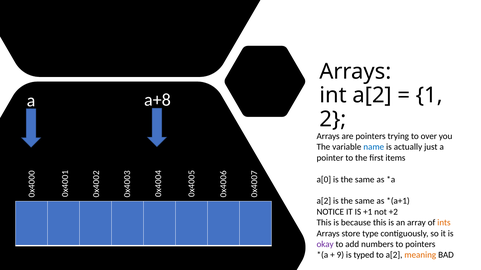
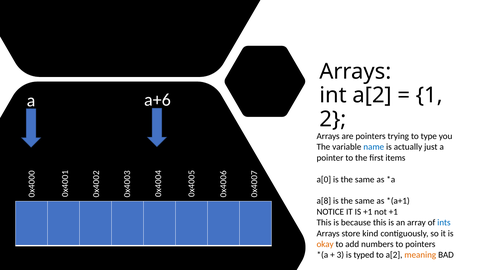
a+8: a+8 -> a+6
over: over -> type
a[2 at (324, 201): a[2 -> a[8
not +2: +2 -> +1
ints colour: orange -> blue
type: type -> kind
okay colour: purple -> orange
9 at (340, 255): 9 -> 3
